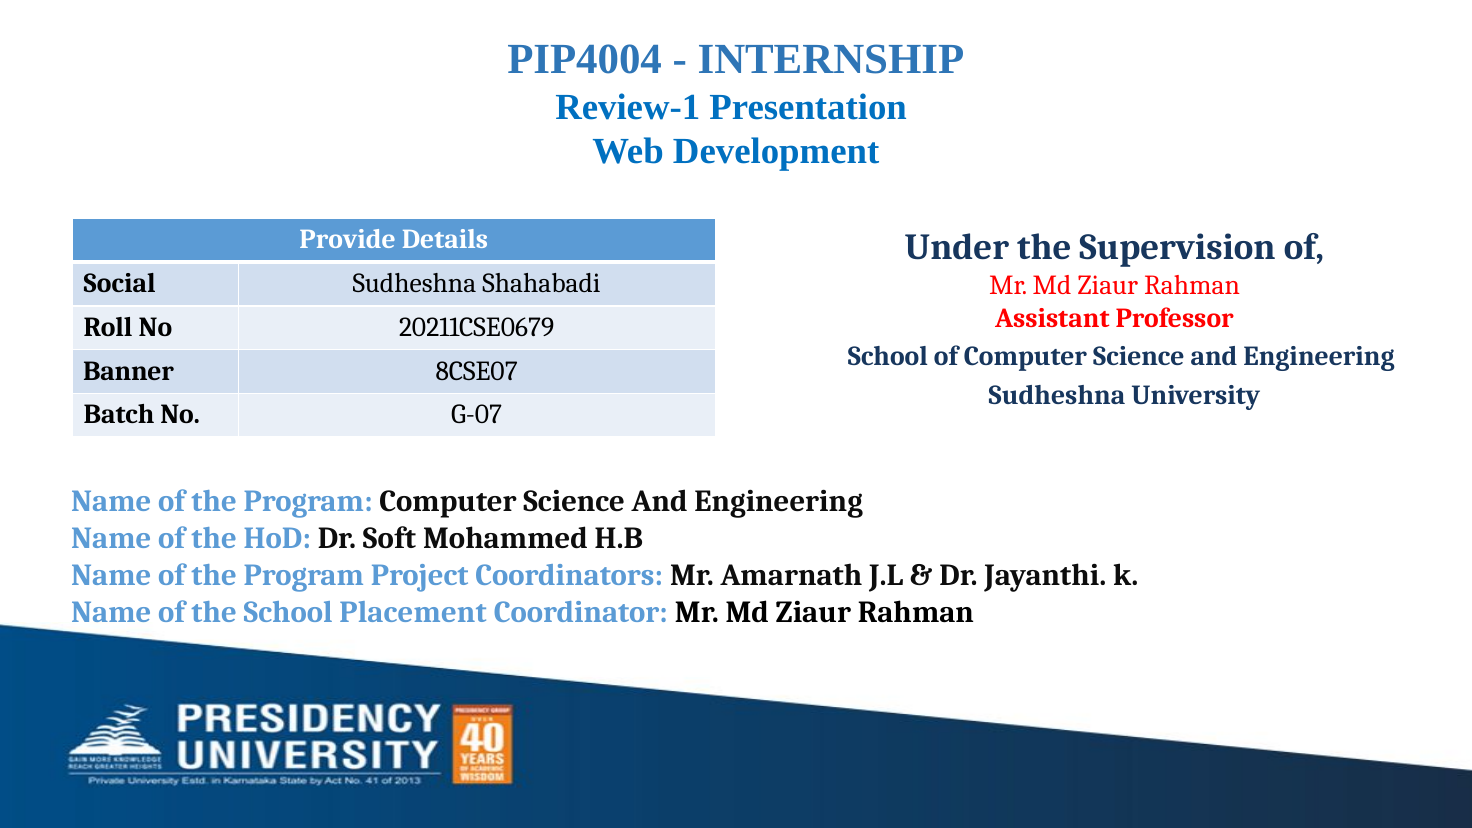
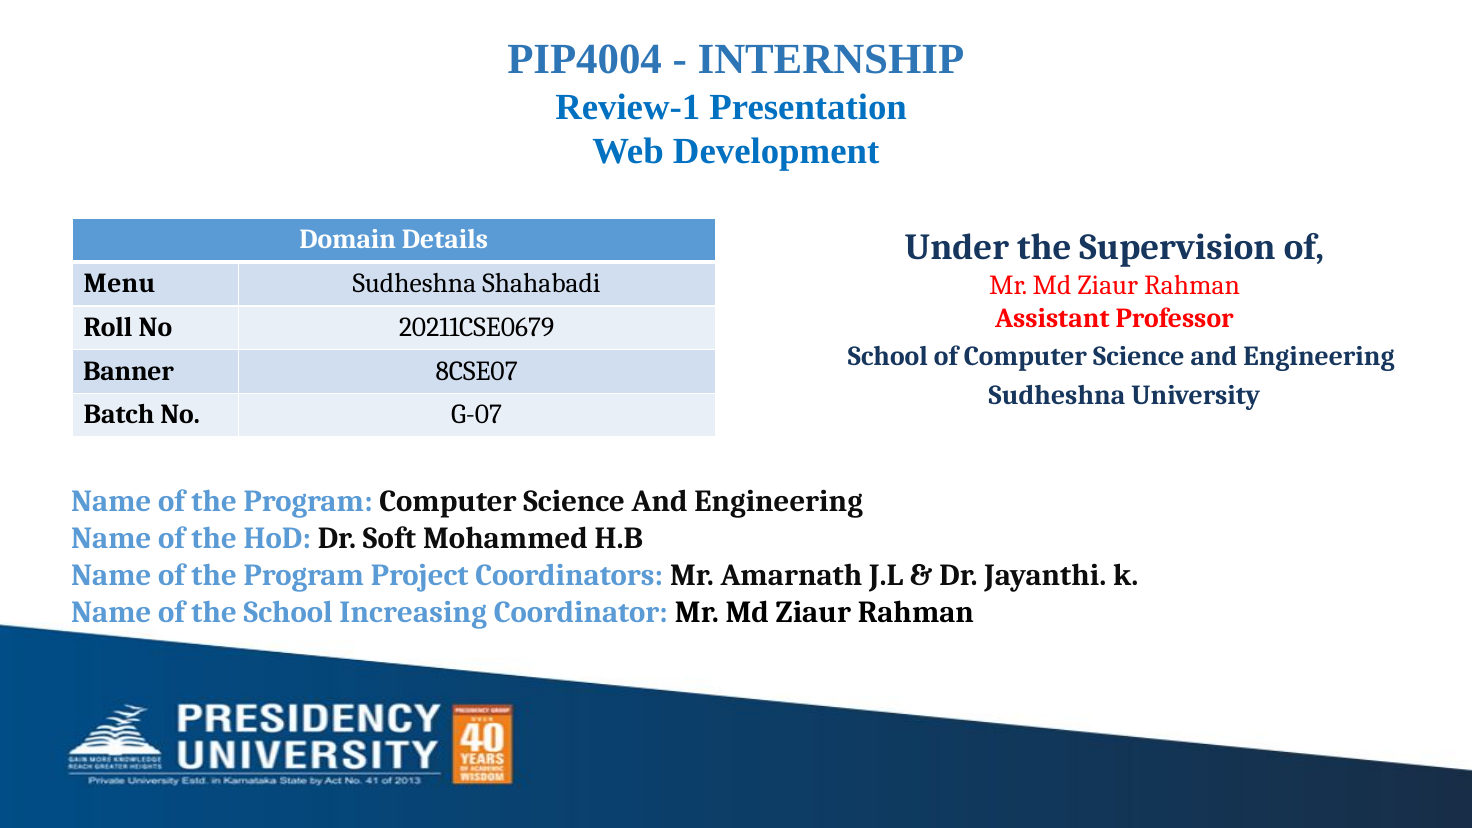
Provide: Provide -> Domain
Social: Social -> Menu
Placement: Placement -> Increasing
